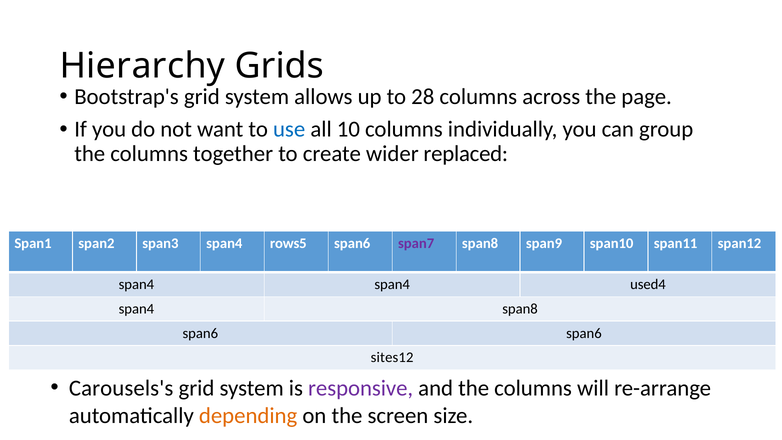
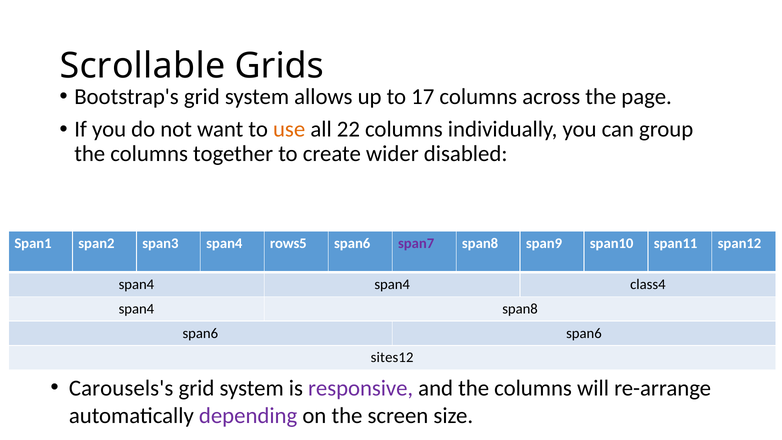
Hierarchy: Hierarchy -> Scrollable
28: 28 -> 17
use colour: blue -> orange
10: 10 -> 22
replaced: replaced -> disabled
used4: used4 -> class4
depending colour: orange -> purple
